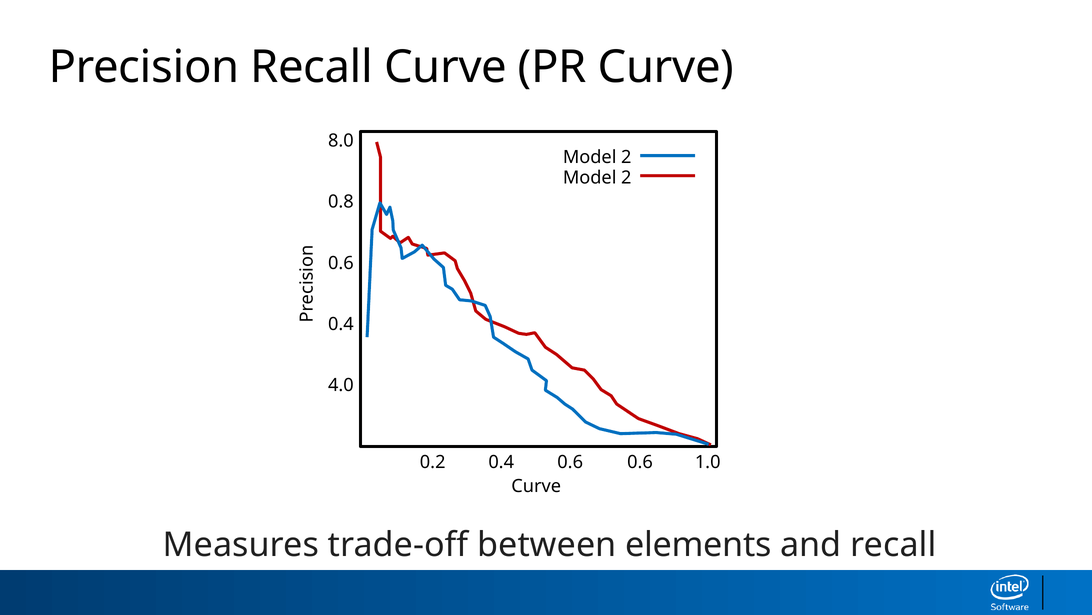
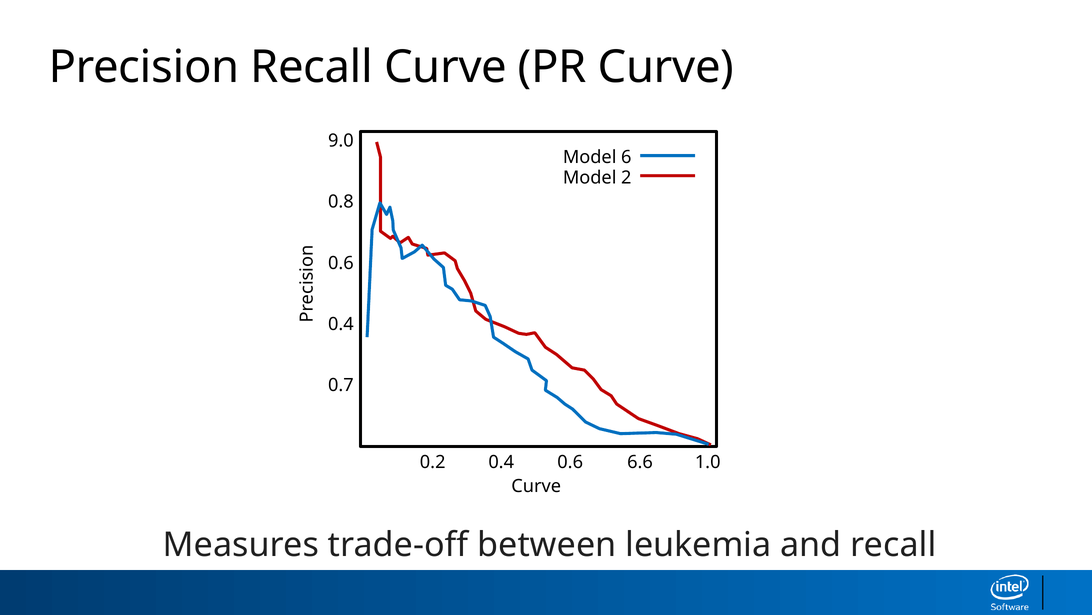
8.0: 8.0 -> 9.0
2 at (626, 157): 2 -> 6
4.0: 4.0 -> 0.7
0.6 0.6: 0.6 -> 6.6
elements: elements -> leukemia
